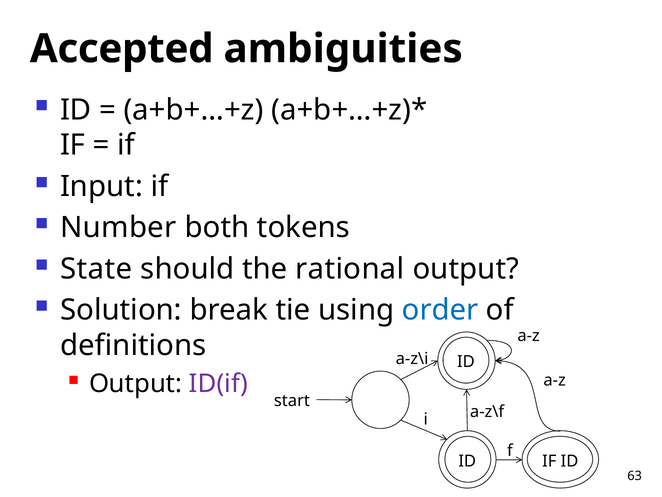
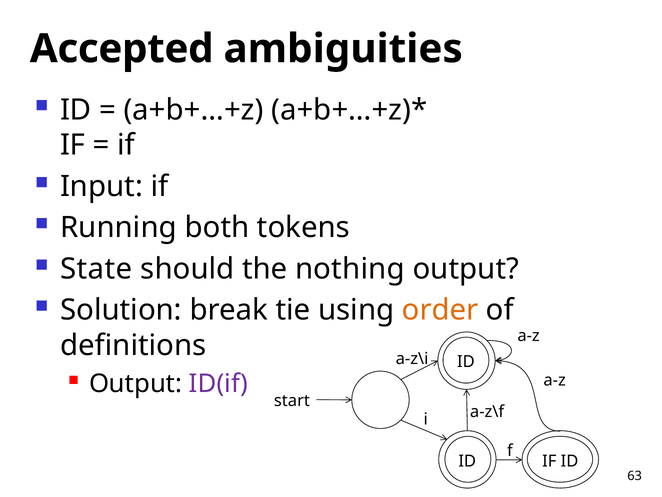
Number: Number -> Running
rational: rational -> nothing
order colour: blue -> orange
